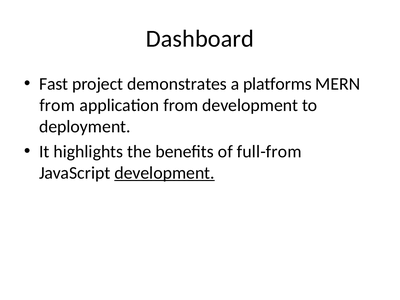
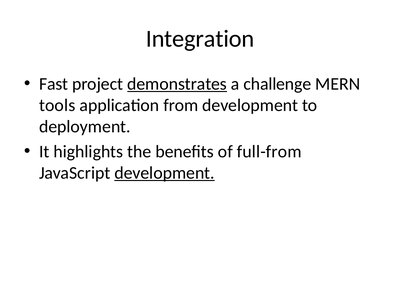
Dashboard: Dashboard -> Integration
demonstrates underline: none -> present
platforms: platforms -> challenge
from at (57, 105): from -> tools
